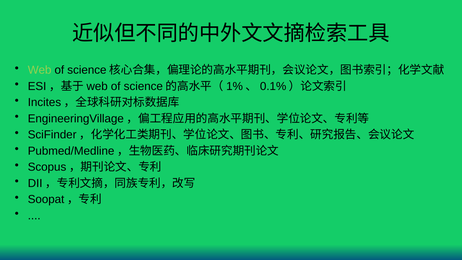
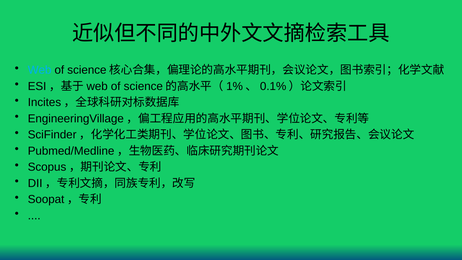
Web colour: light green -> light blue
